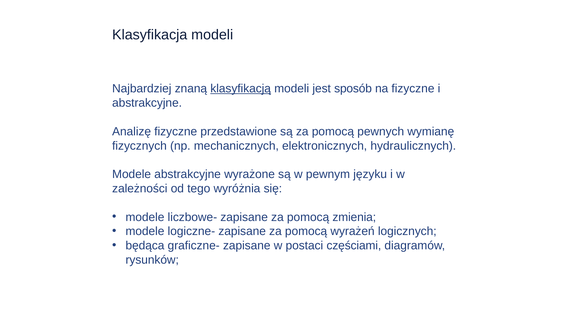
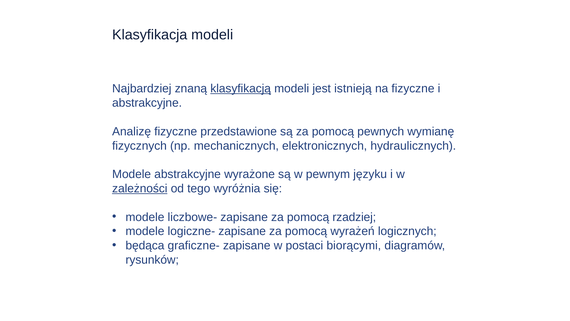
sposób: sposób -> istnieją
zależności underline: none -> present
zmienia: zmienia -> rzadziej
częściami: częściami -> biorącymi
